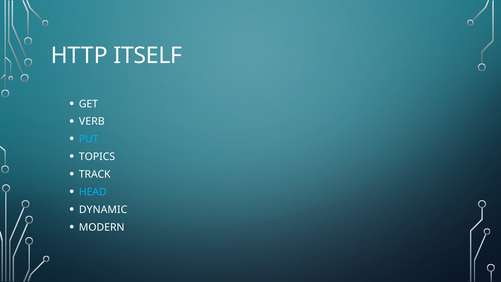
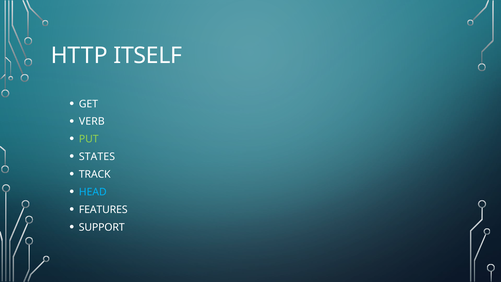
PUT colour: light blue -> light green
TOPICS: TOPICS -> STATES
DYNAMIC: DYNAMIC -> FEATURES
MODERN: MODERN -> SUPPORT
